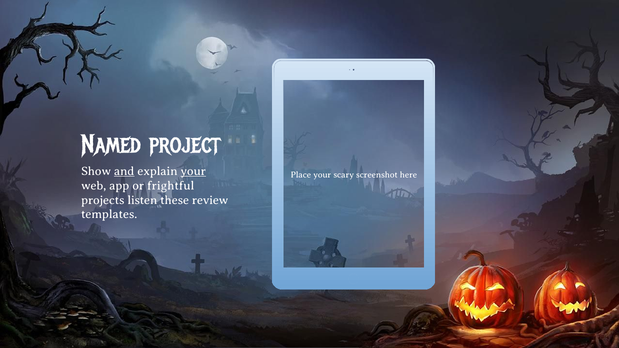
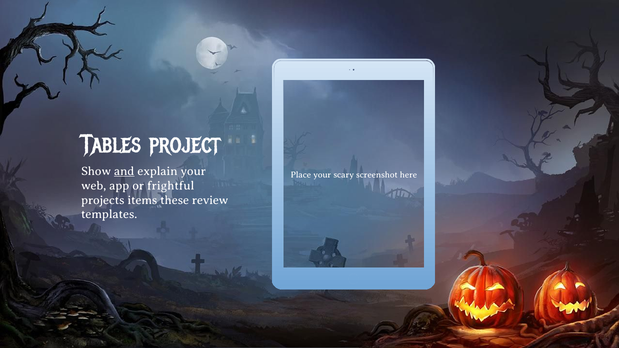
Named: Named -> Tables
your at (193, 171) underline: present -> none
listen: listen -> items
